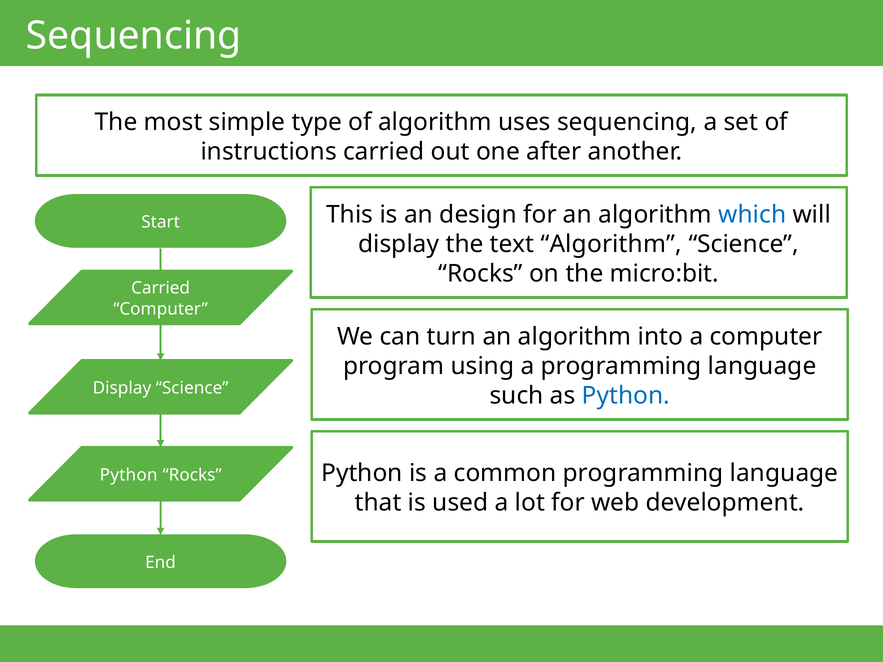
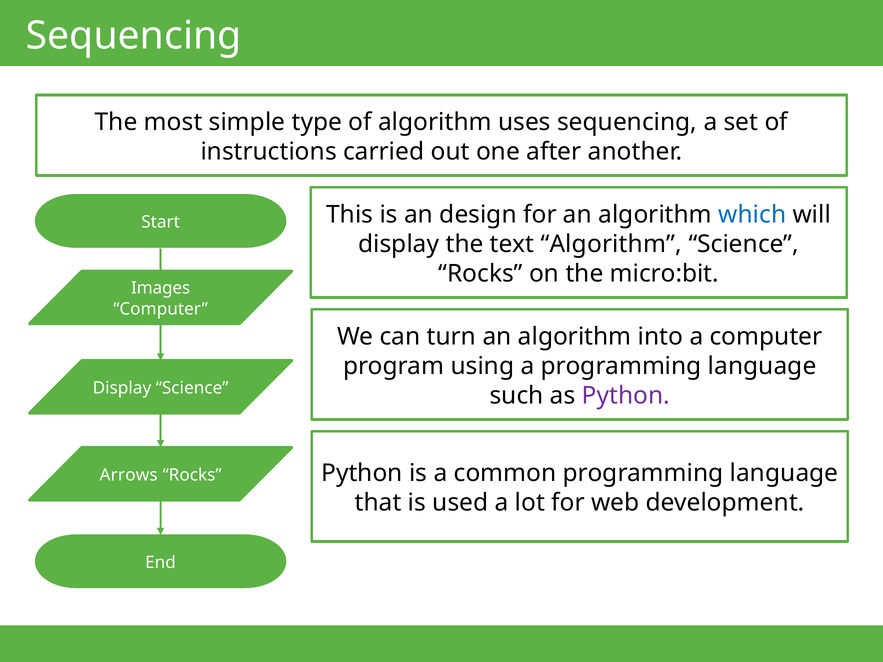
Carried at (161, 288): Carried -> Images
Python at (626, 396) colour: blue -> purple
Python at (129, 475): Python -> Arrows
